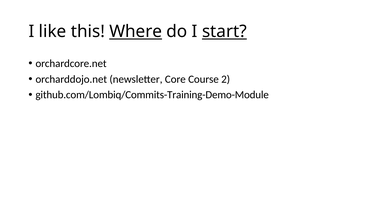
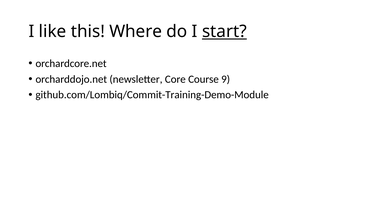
Where underline: present -> none
2: 2 -> 9
github.com/Lombiq/Commits-Training-Demo-Module: github.com/Lombiq/Commits-Training-Demo-Module -> github.com/Lombiq/Commit-Training-Demo-Module
